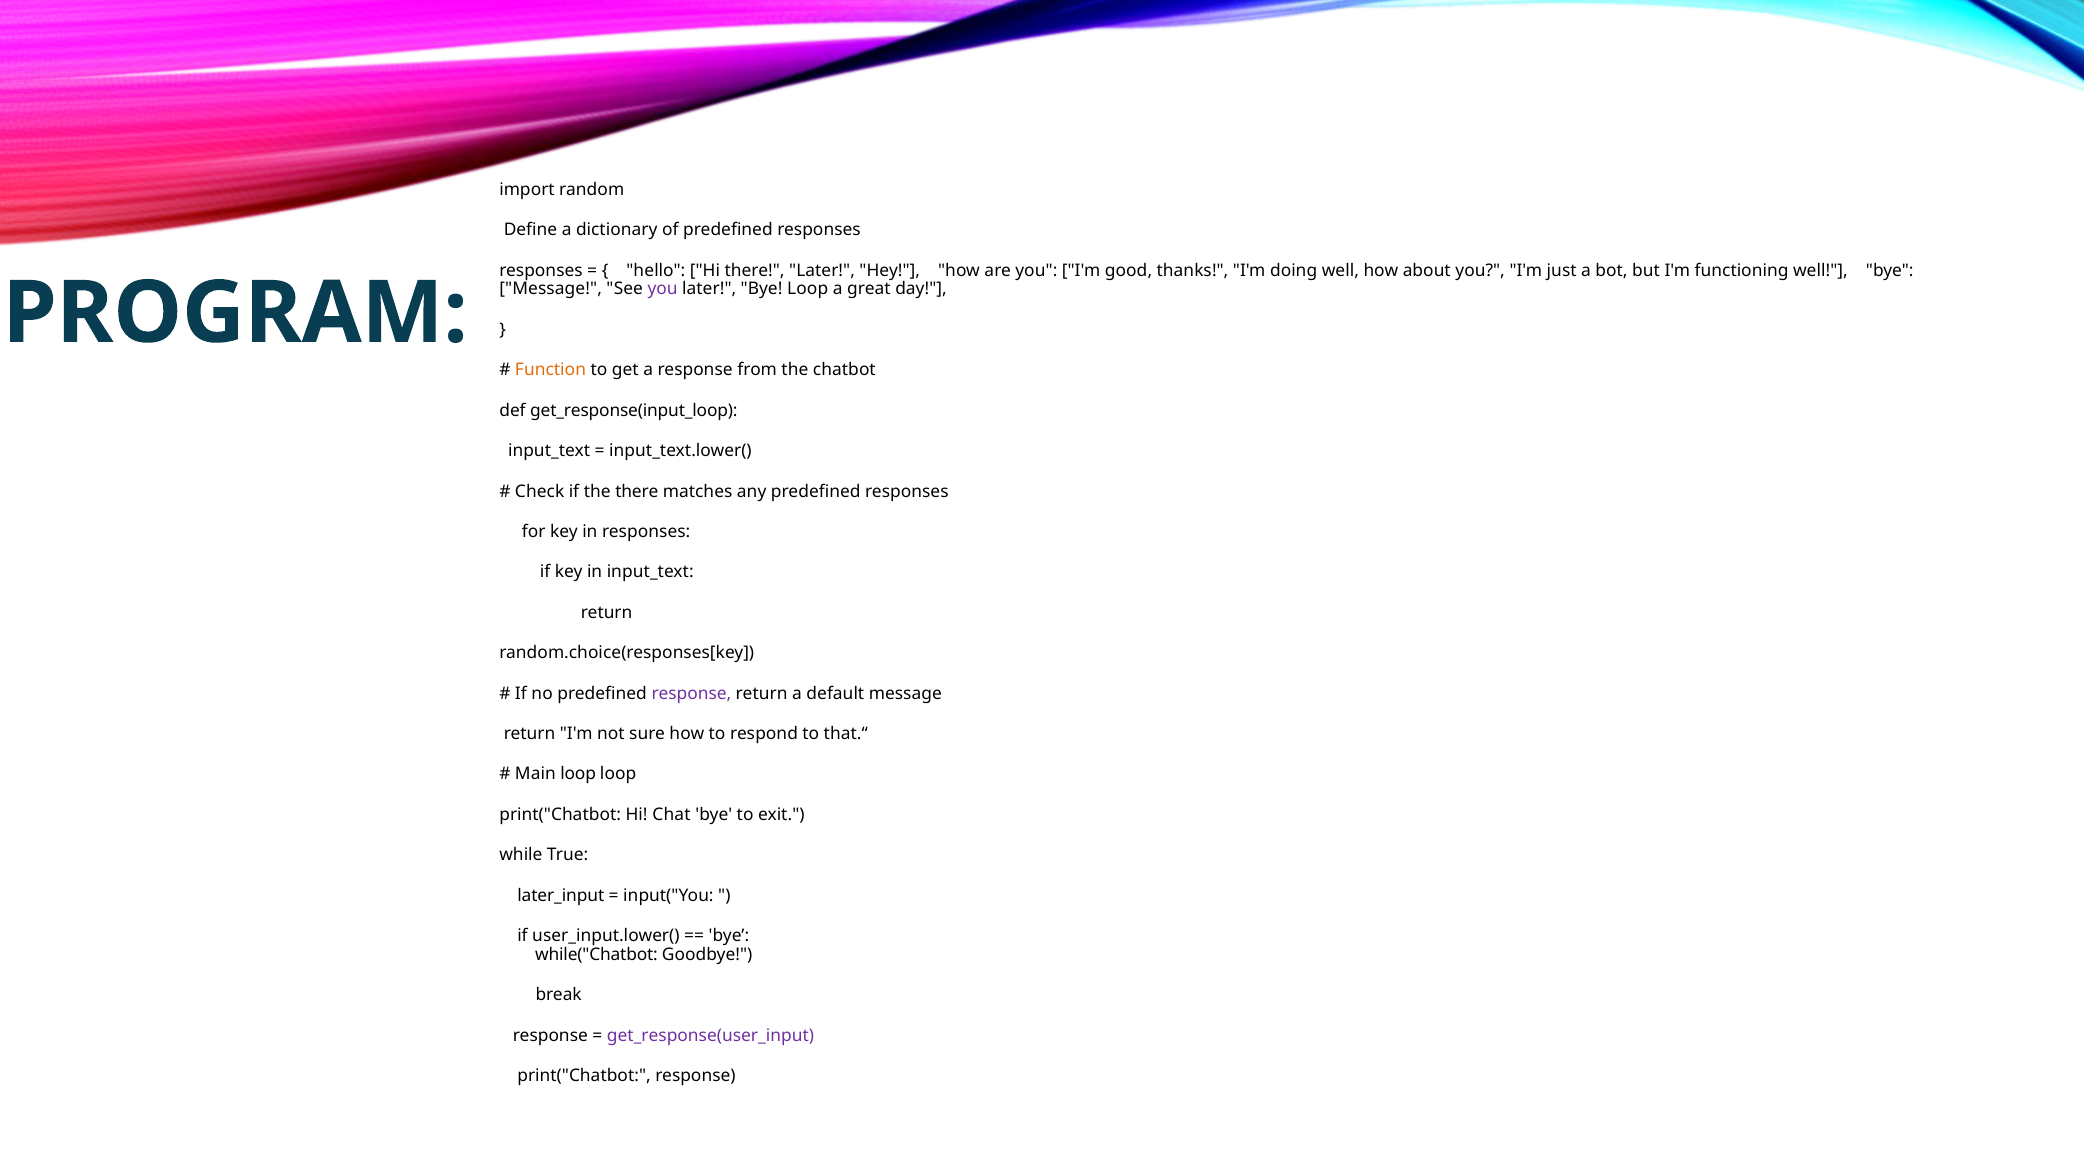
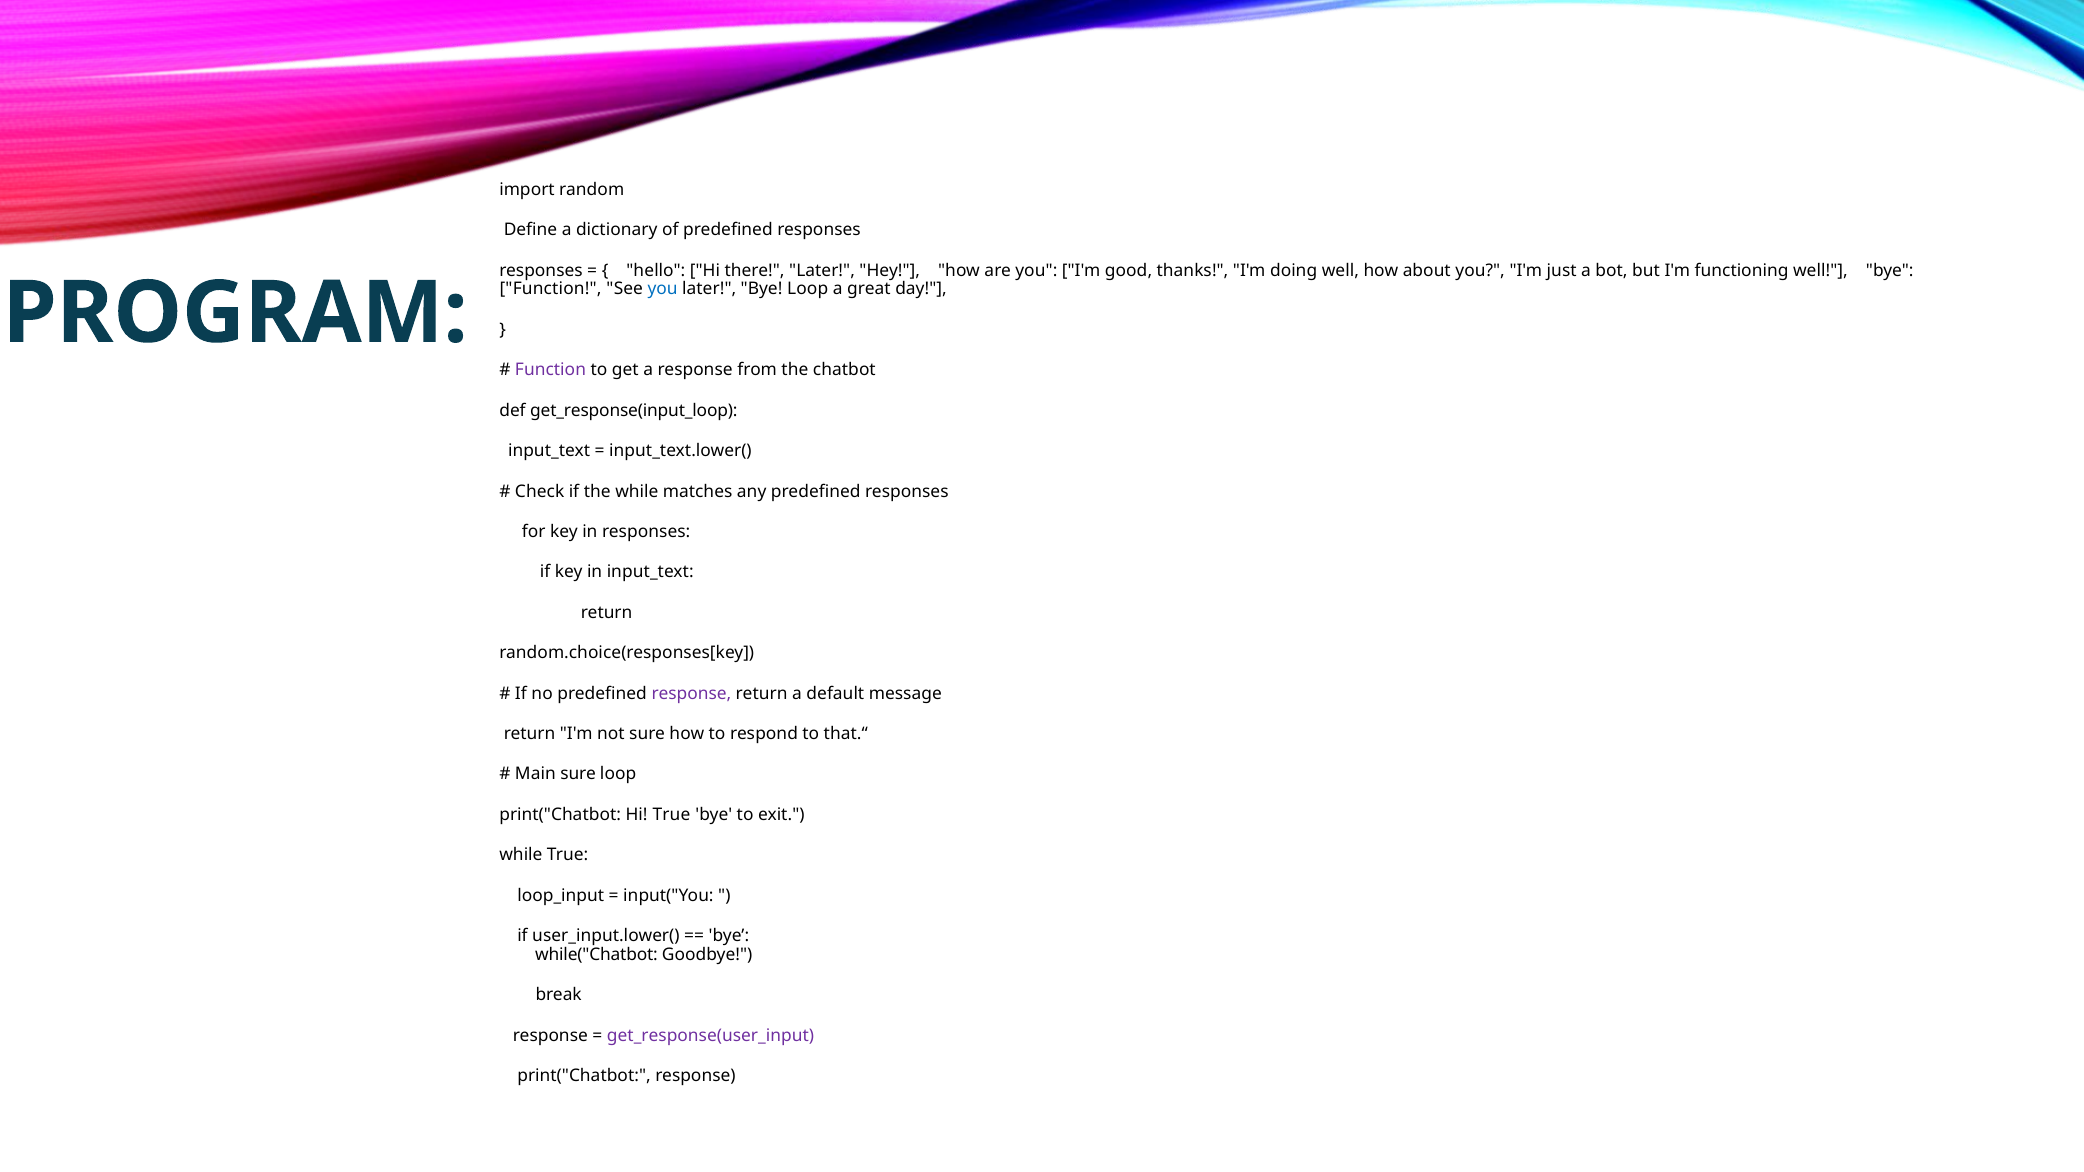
Message at (551, 289): Message -> Function
you at (663, 289) colour: purple -> blue
Function at (550, 370) colour: orange -> purple
the there: there -> while
Main loop: loop -> sure
Hi Chat: Chat -> True
later_input: later_input -> loop_input
